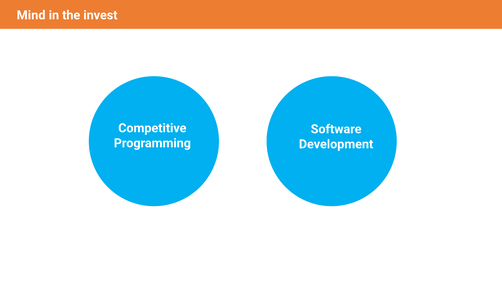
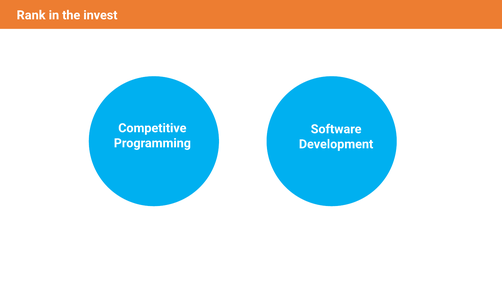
Mind: Mind -> Rank
